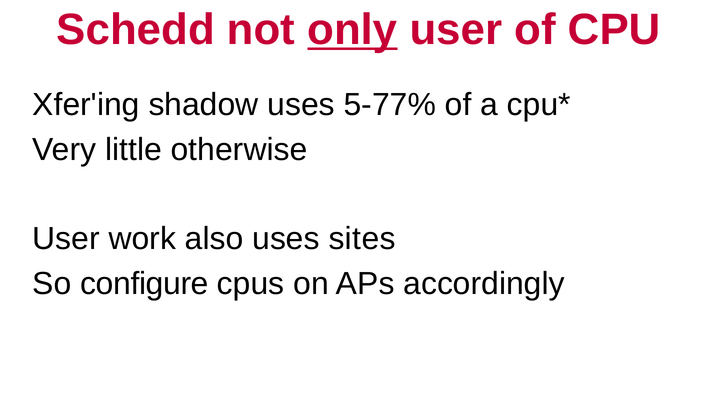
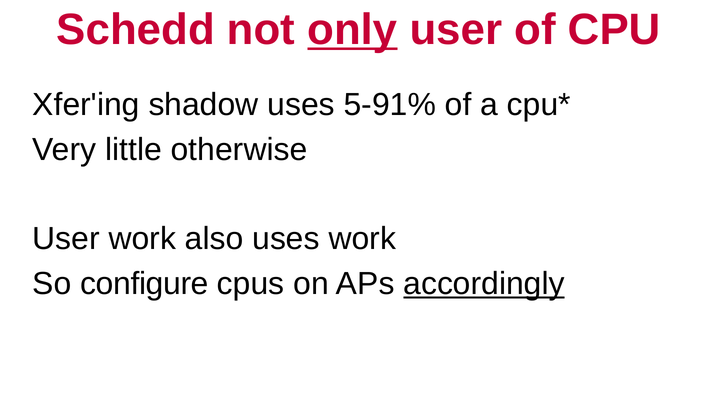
5-77%: 5-77% -> 5-91%
uses sites: sites -> work
accordingly underline: none -> present
